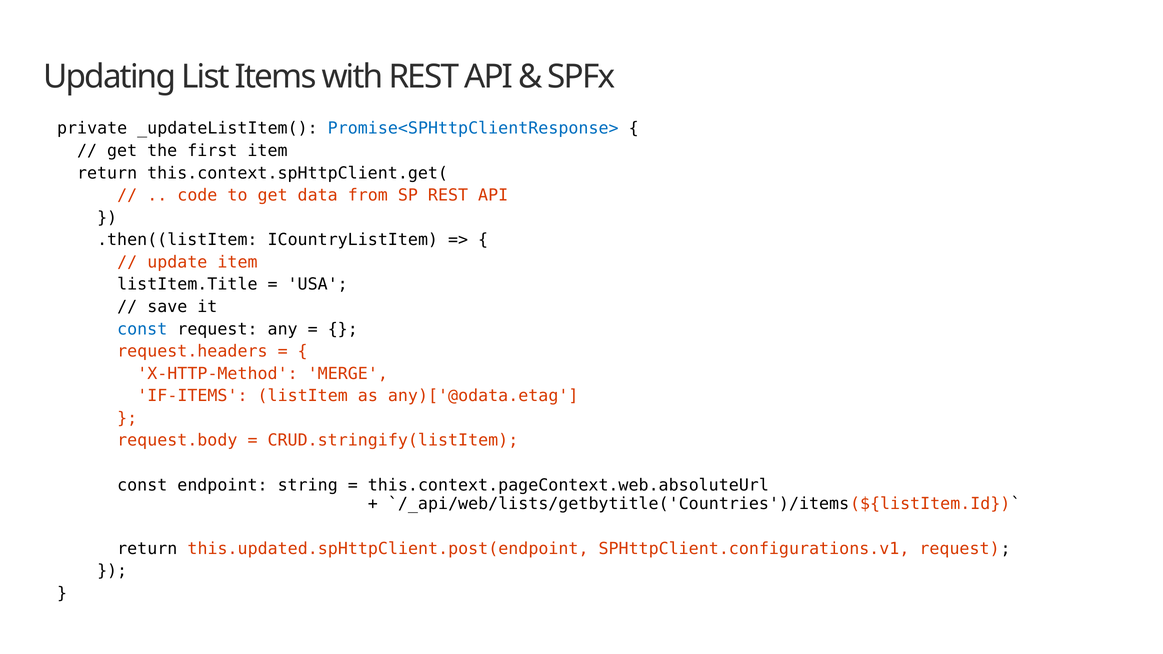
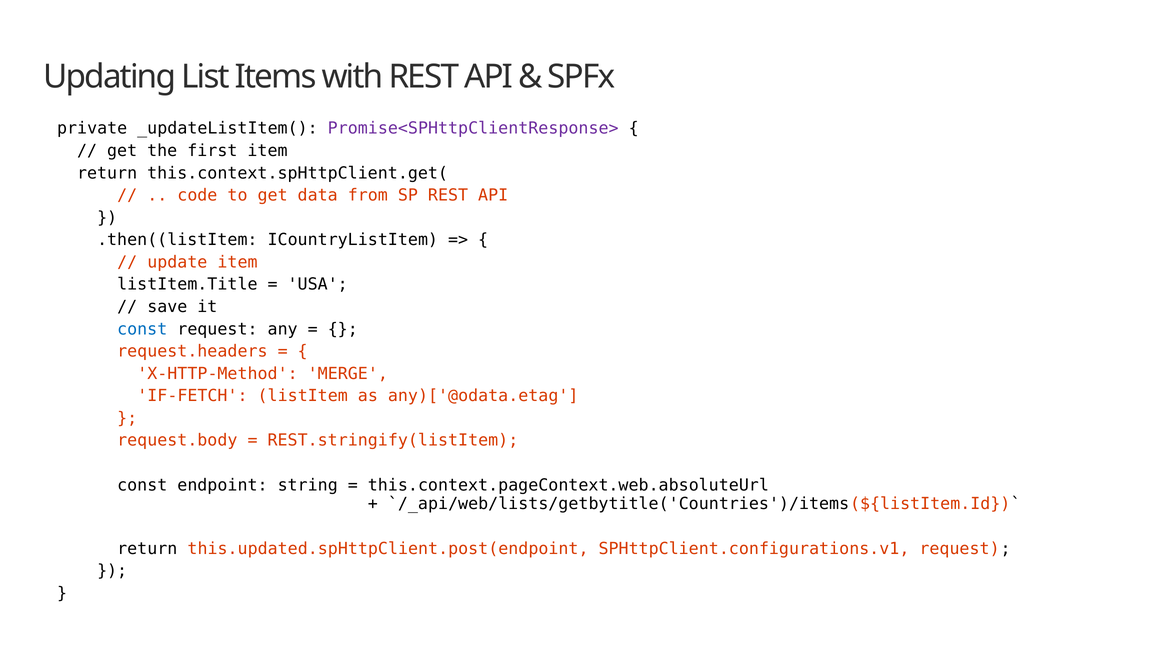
Promise<SPHttpClientResponse> colour: blue -> purple
IF-ITEMS: IF-ITEMS -> IF-FETCH
CRUD.stringify(listItem: CRUD.stringify(listItem -> REST.stringify(listItem
